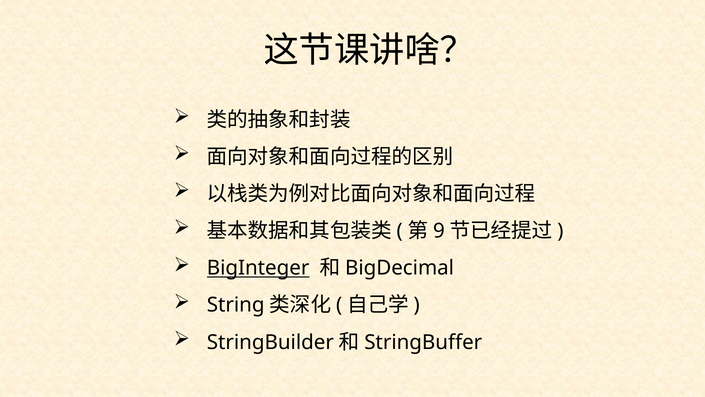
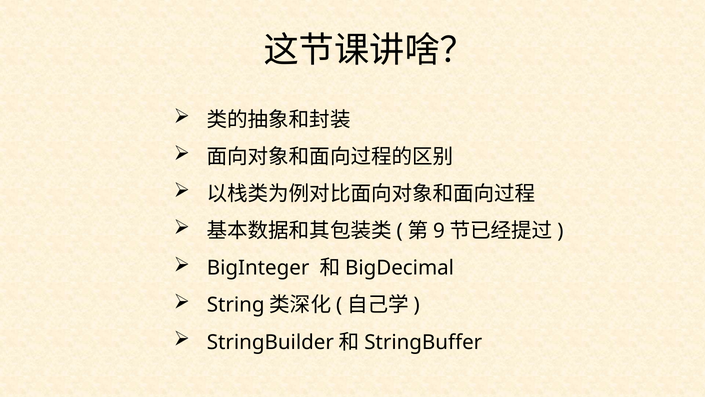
BigInteger underline: present -> none
